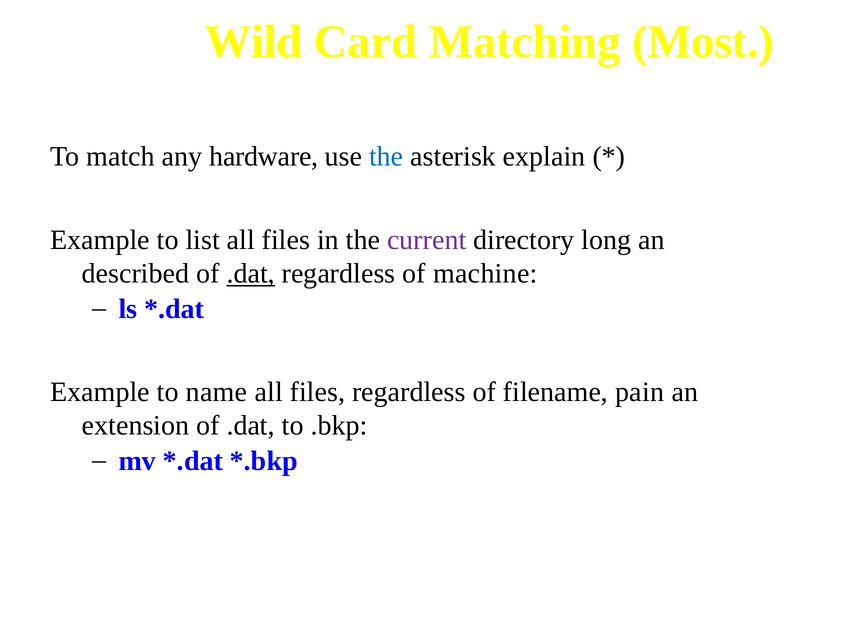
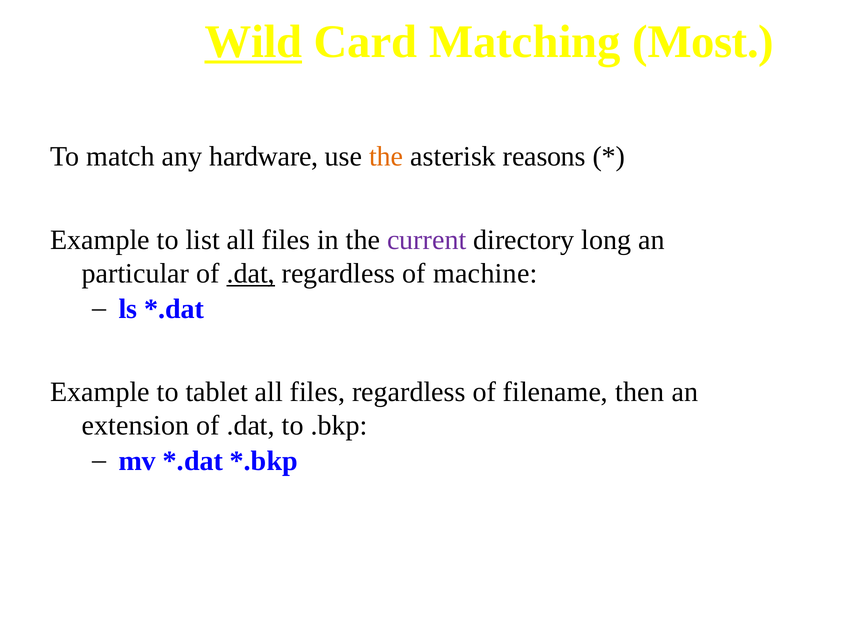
Wild underline: none -> present
the at (386, 156) colour: blue -> orange
explain: explain -> reasons
described: described -> particular
name: name -> tablet
pain: pain -> then
